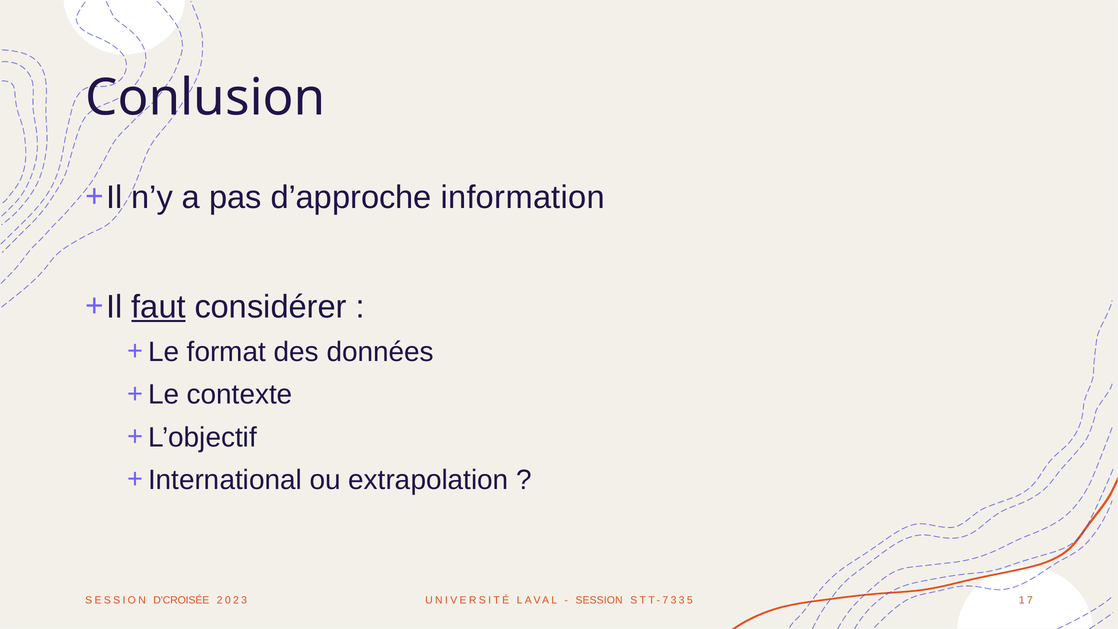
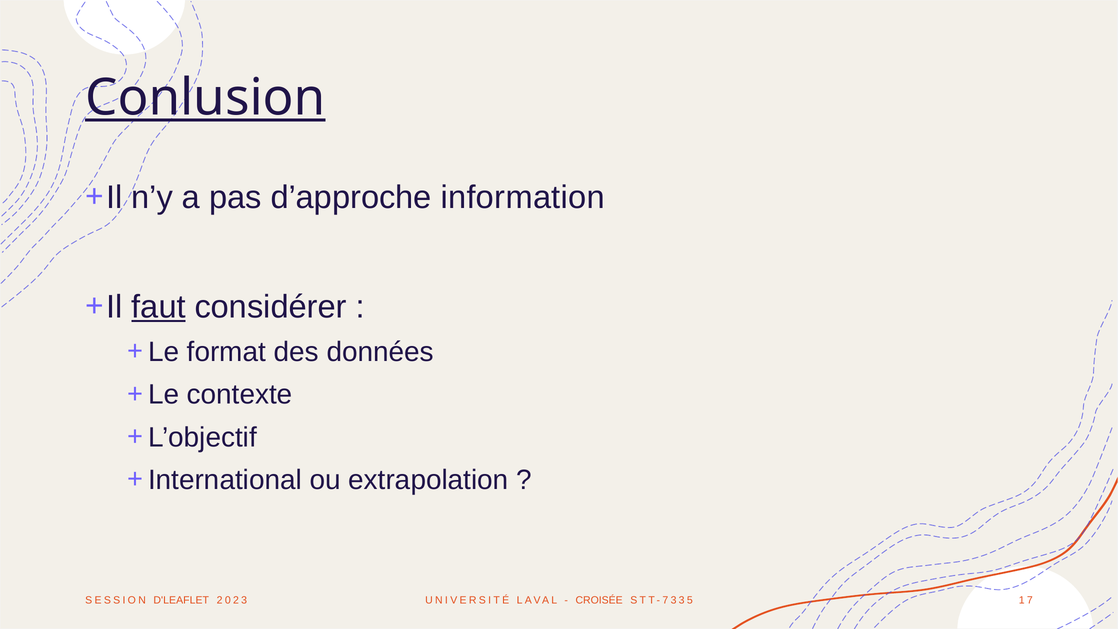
Conlusion underline: none -> present
D'CROISÉE: D'CROISÉE -> D'LEAFLET
SESSION at (599, 600): SESSION -> CROISÉE
